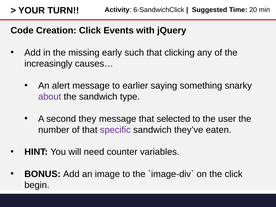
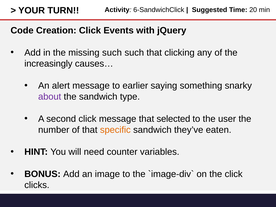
missing early: early -> such
second they: they -> click
specific colour: purple -> orange
begin: begin -> clicks
